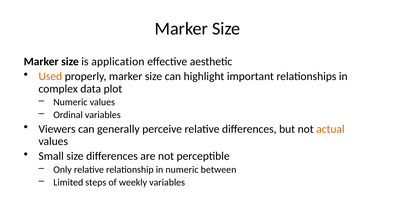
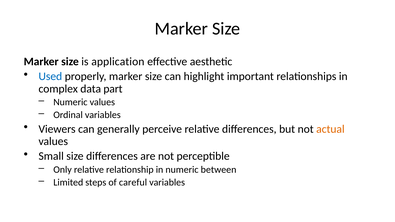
Used colour: orange -> blue
plot: plot -> part
weekly: weekly -> careful
